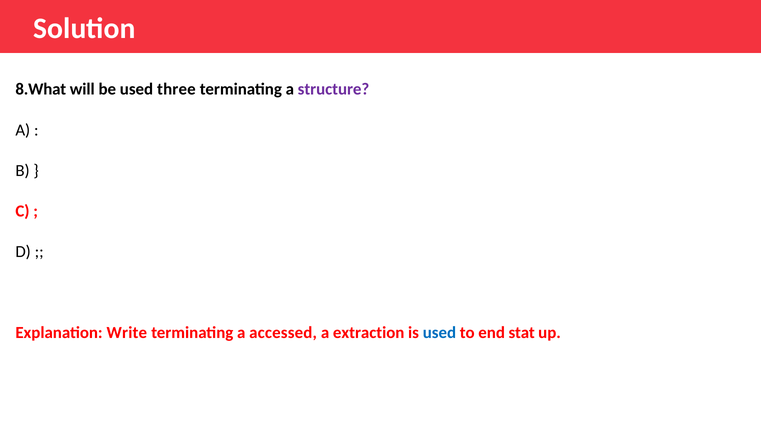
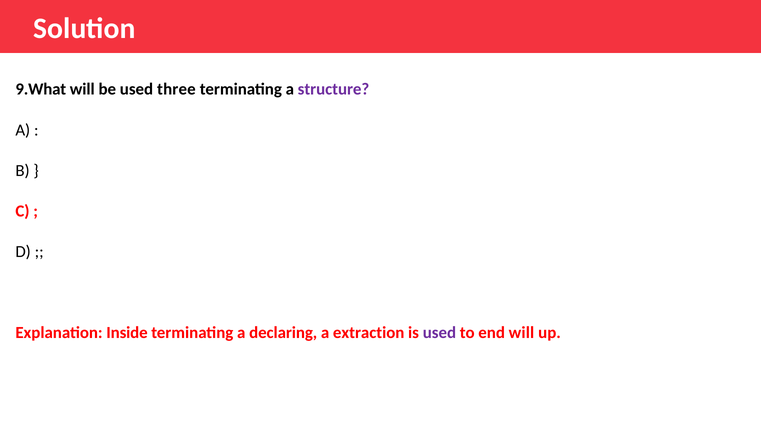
8.What: 8.What -> 9.What
Write: Write -> Inside
accessed: accessed -> declaring
used at (439, 333) colour: blue -> purple
end stat: stat -> will
